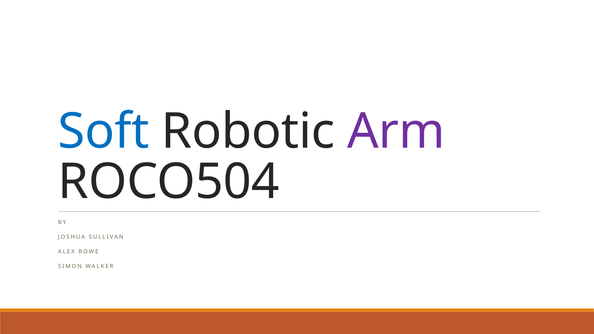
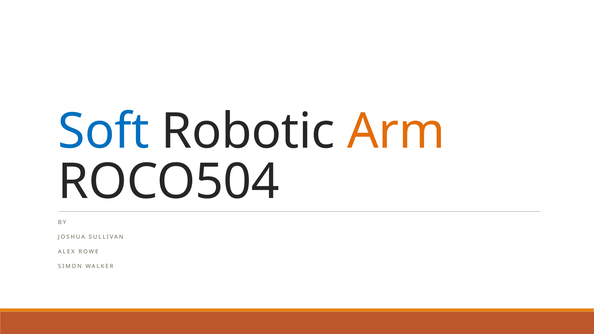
Arm colour: purple -> orange
